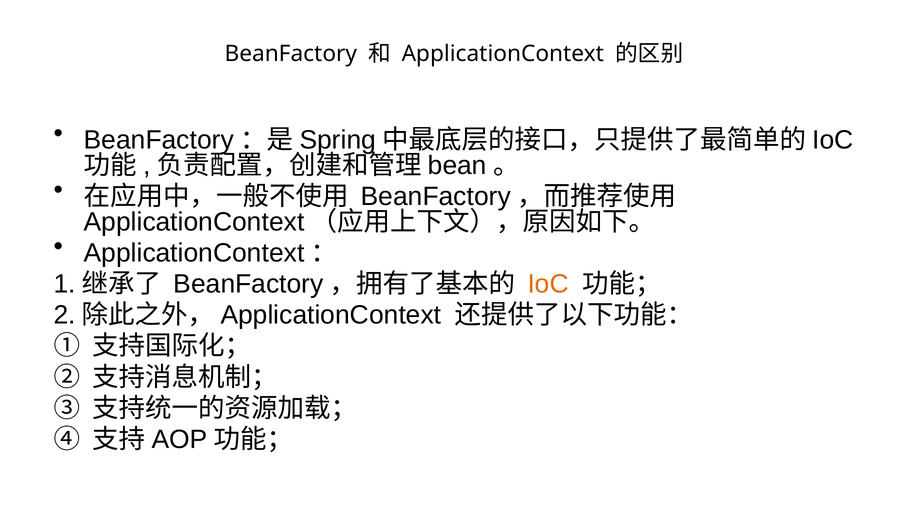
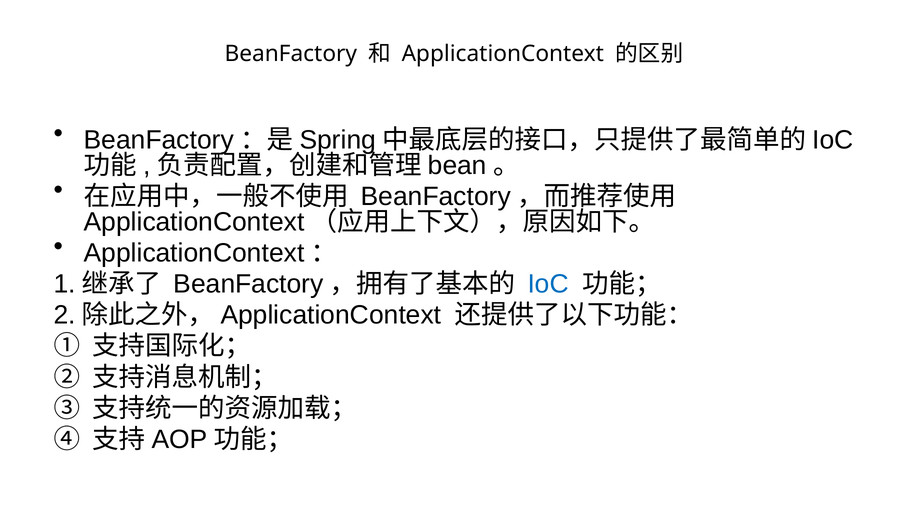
IoC colour: orange -> blue
